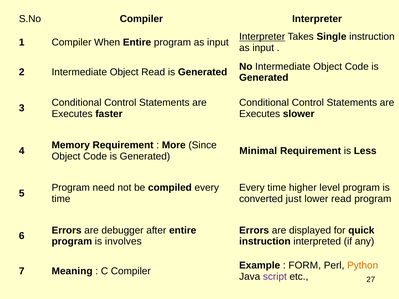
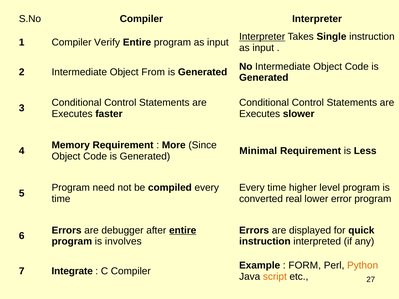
When: When -> Verify
Object Read: Read -> From
just: just -> real
lower read: read -> error
entire at (183, 230) underline: none -> present
Meaning: Meaning -> Integrate
script colour: purple -> orange
